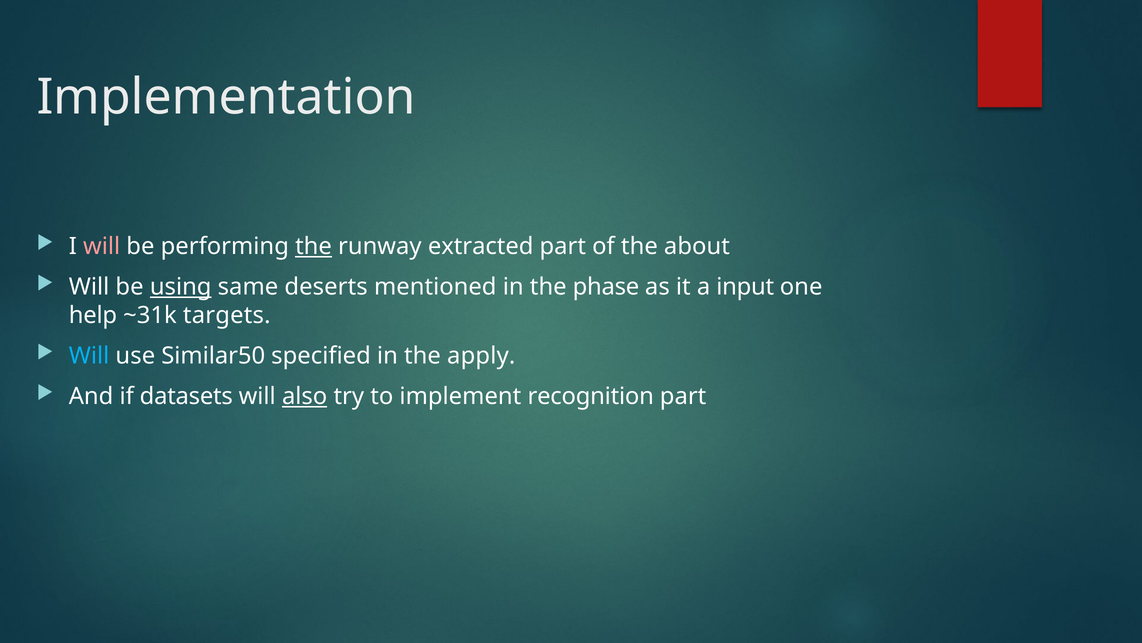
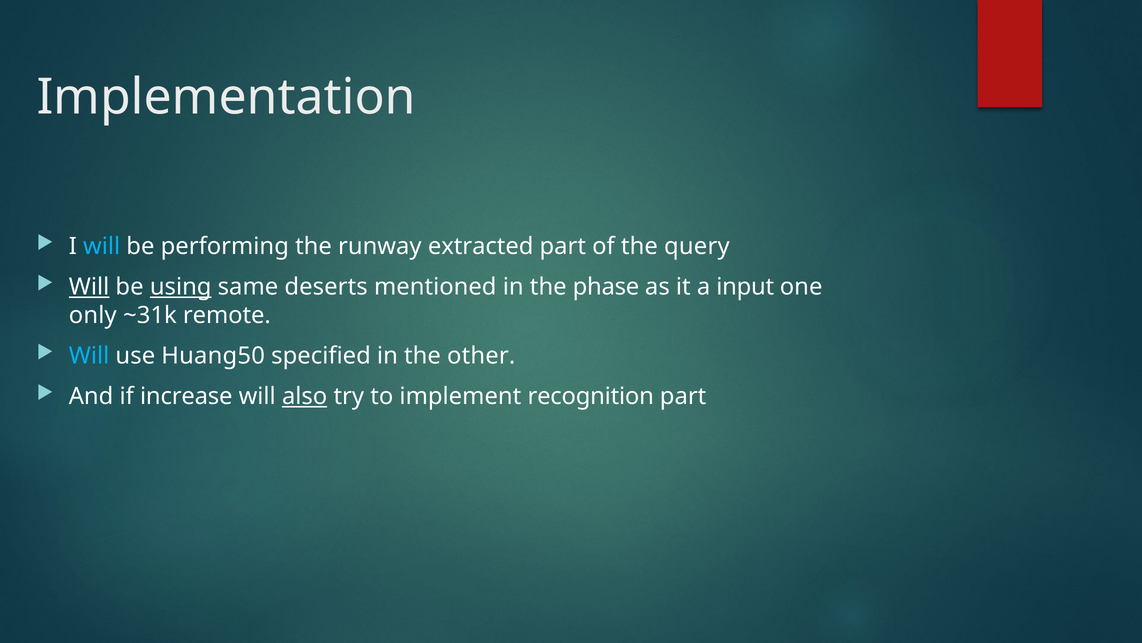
will at (102, 246) colour: pink -> light blue
the at (314, 246) underline: present -> none
about: about -> query
Will at (89, 287) underline: none -> present
help: help -> only
targets: targets -> remote
Similar50: Similar50 -> Huang50
apply: apply -> other
datasets: datasets -> increase
